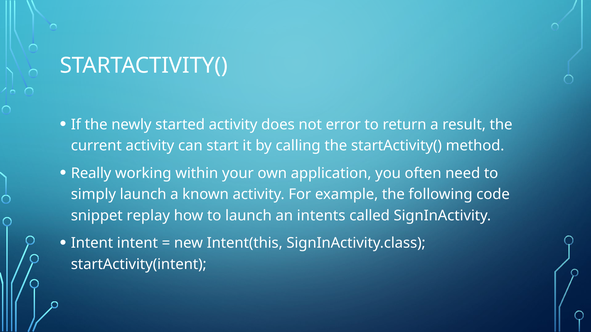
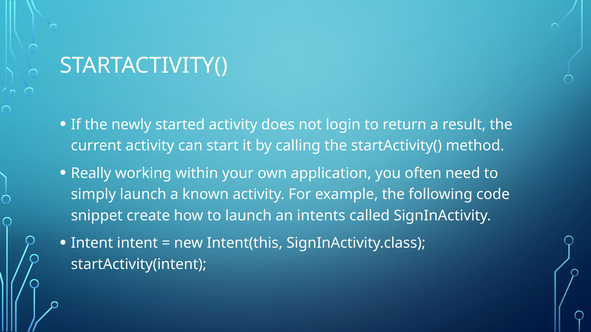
error: error -> login
replay: replay -> create
